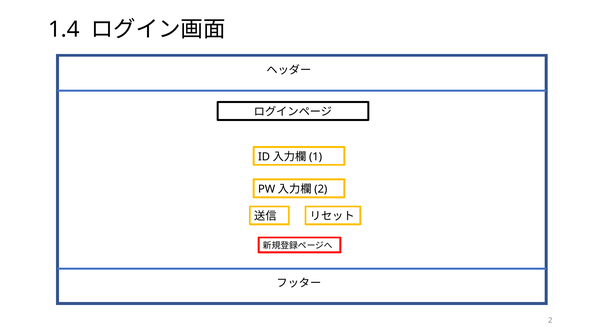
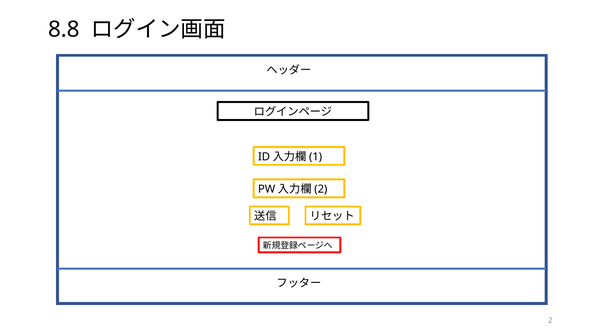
1.4: 1.4 -> 8.8
